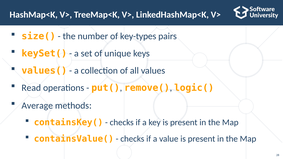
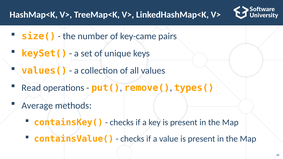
key-types: key-types -> key-cаme
logic(: logic( -> types(
